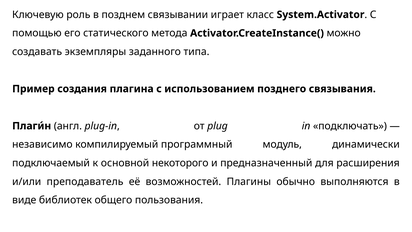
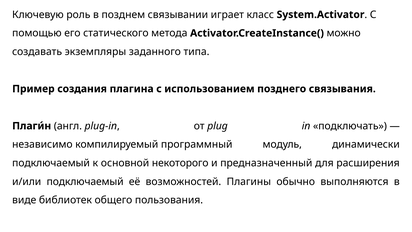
и/или преподаватель: преподаватель -> подключаемый
